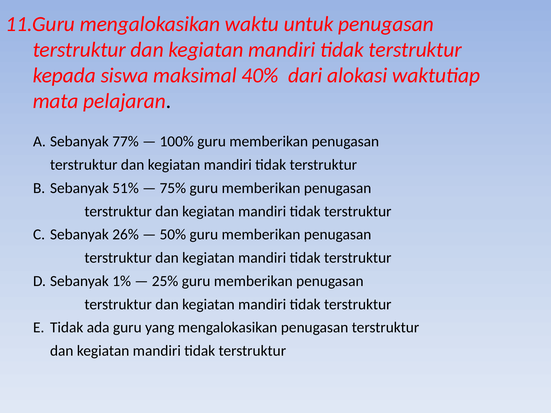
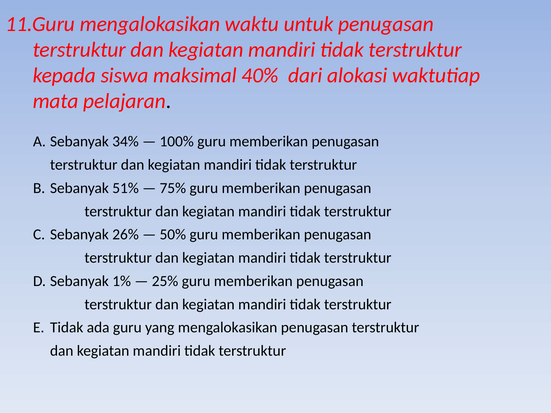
77%: 77% -> 34%
